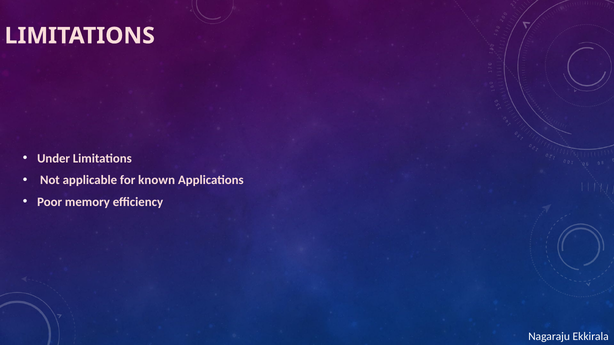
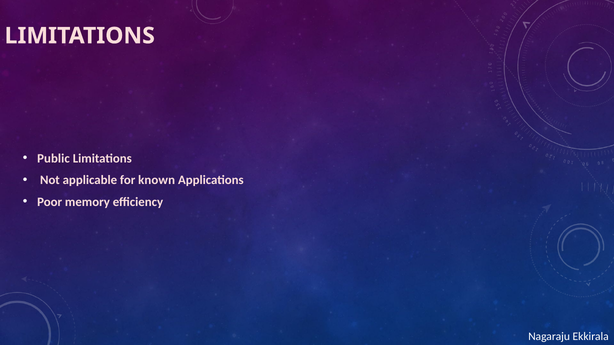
Under: Under -> Public
